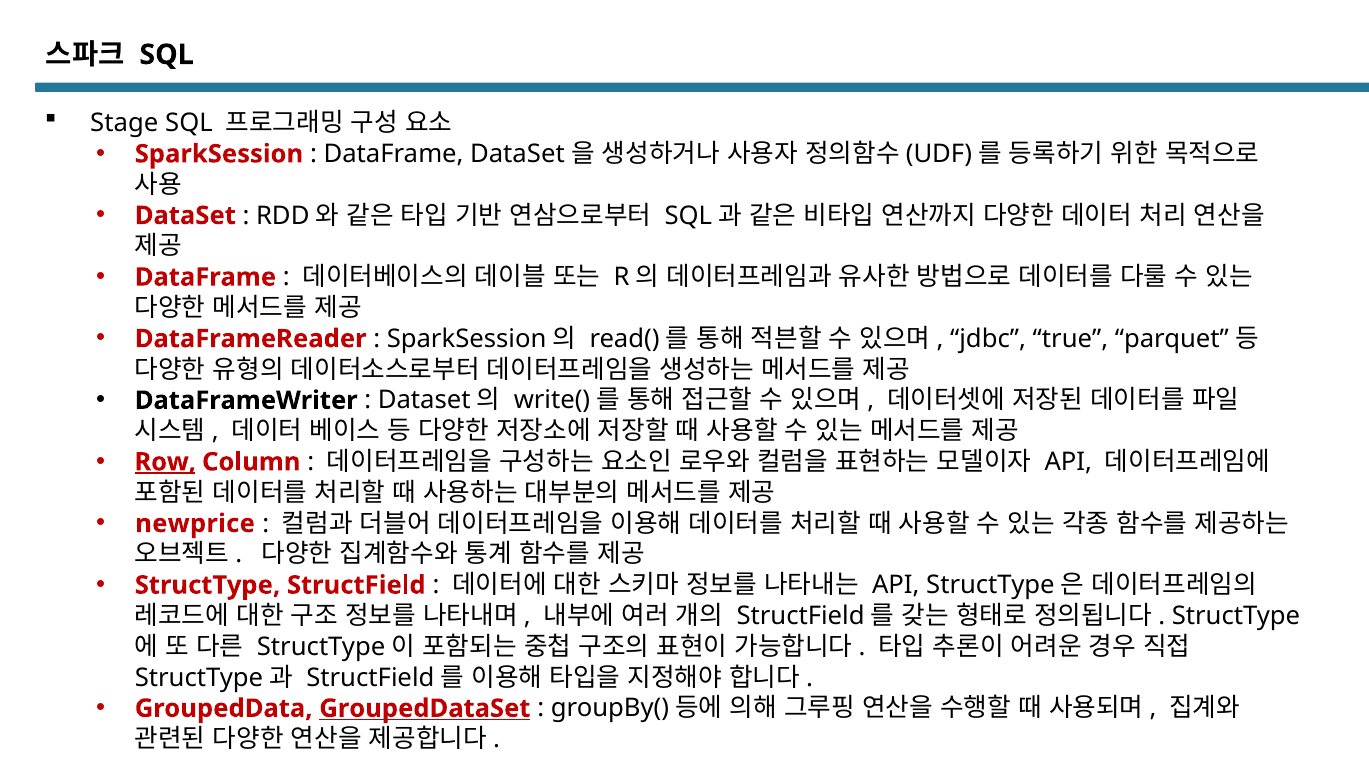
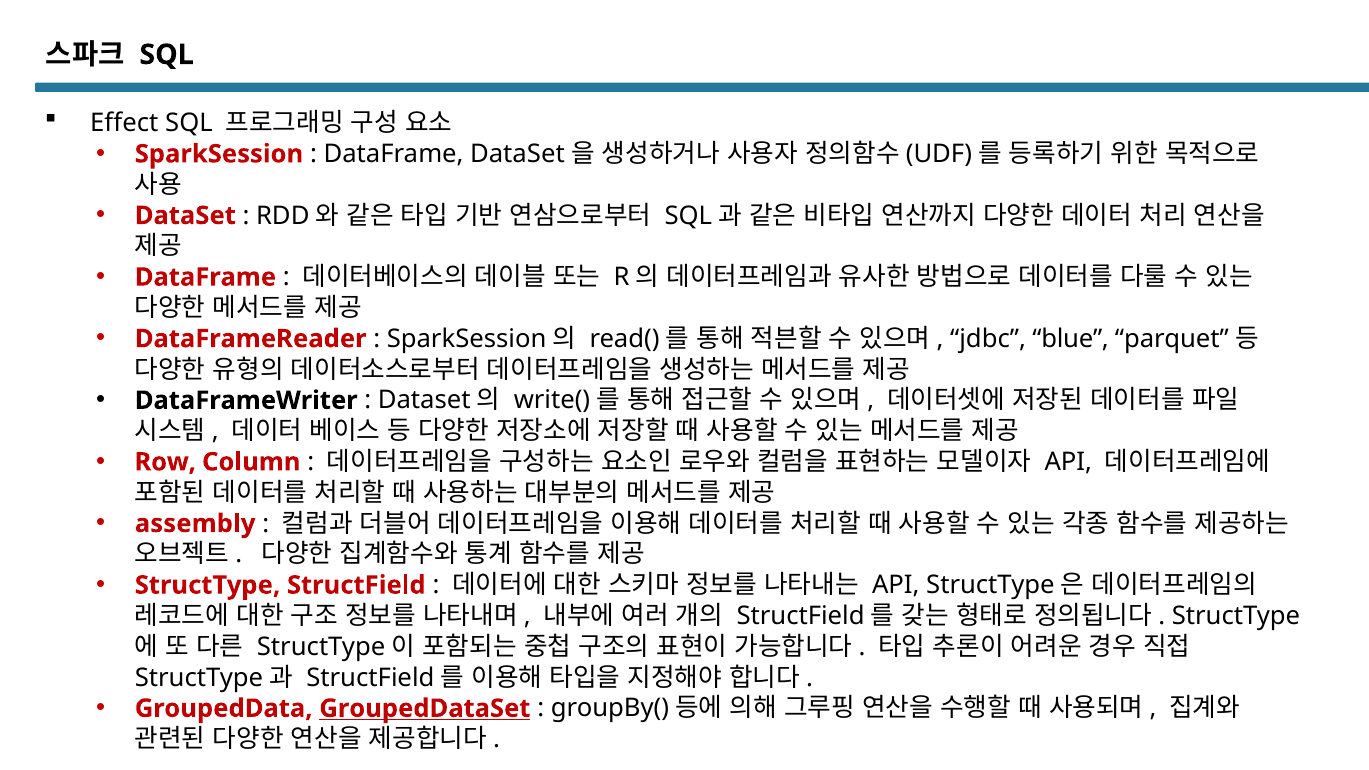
Stage: Stage -> Effect
true: true -> blue
Row underline: present -> none
newprice: newprice -> assembly
